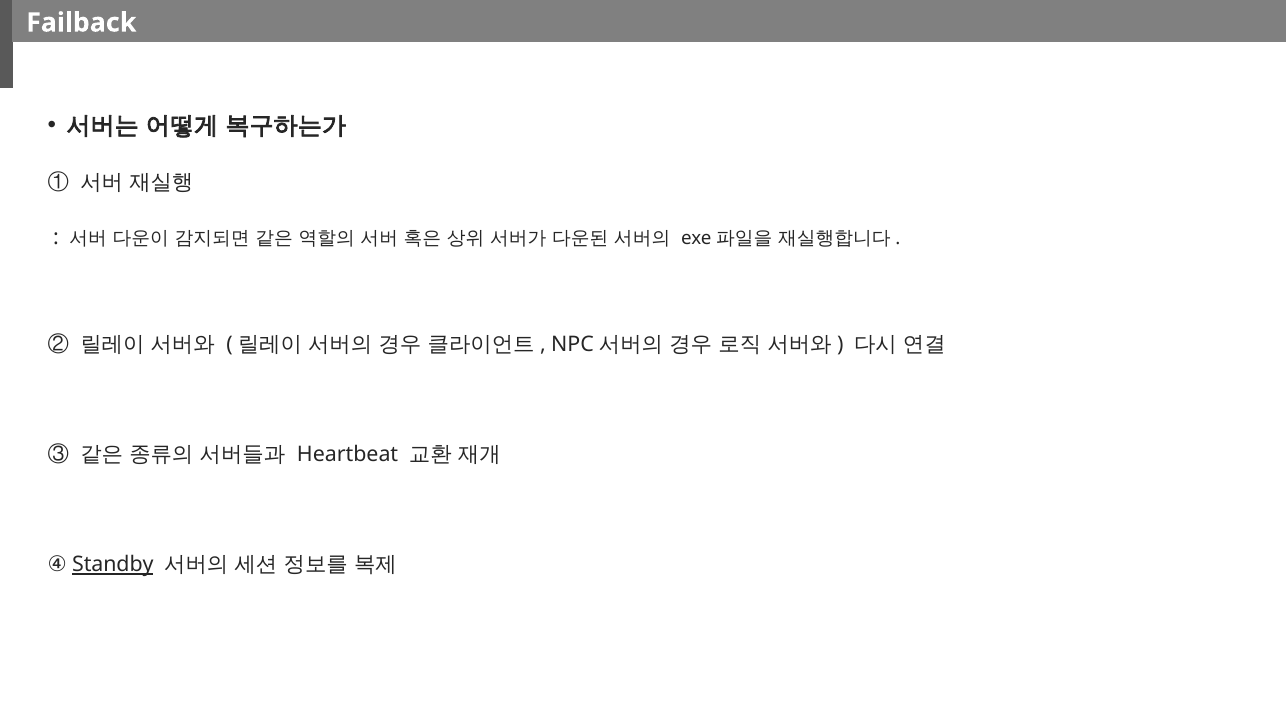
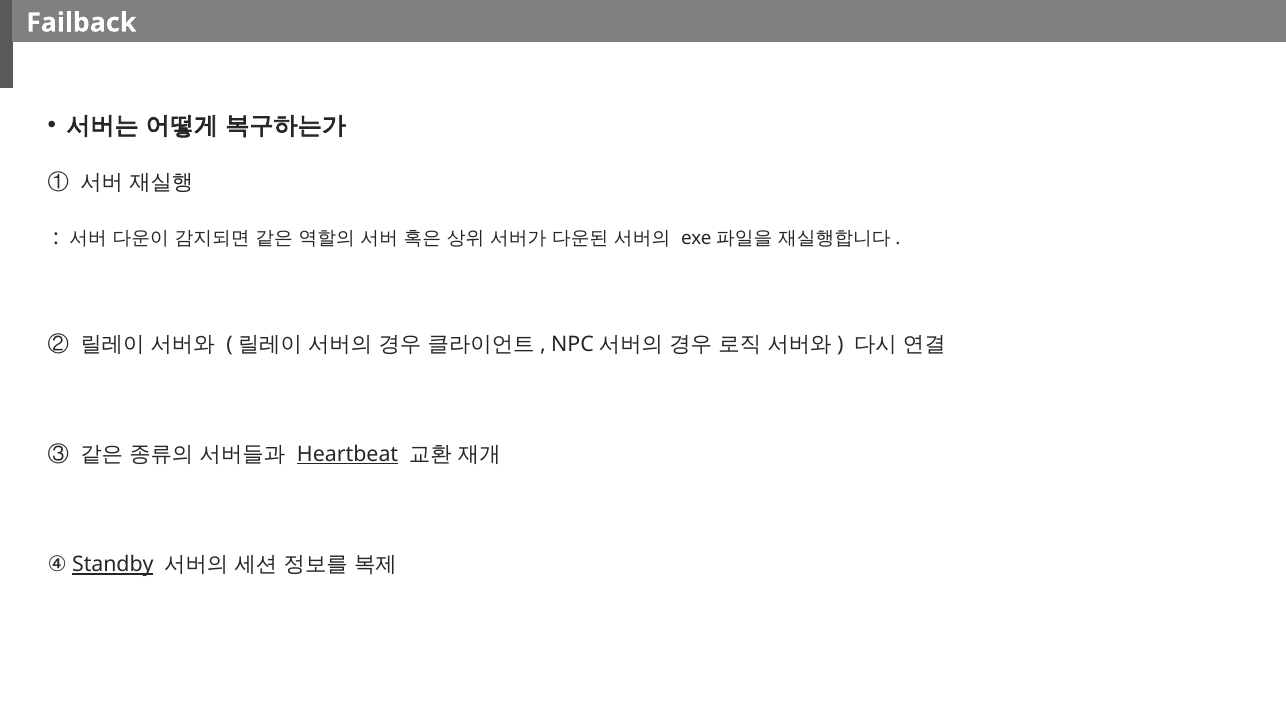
Heartbeat underline: none -> present
